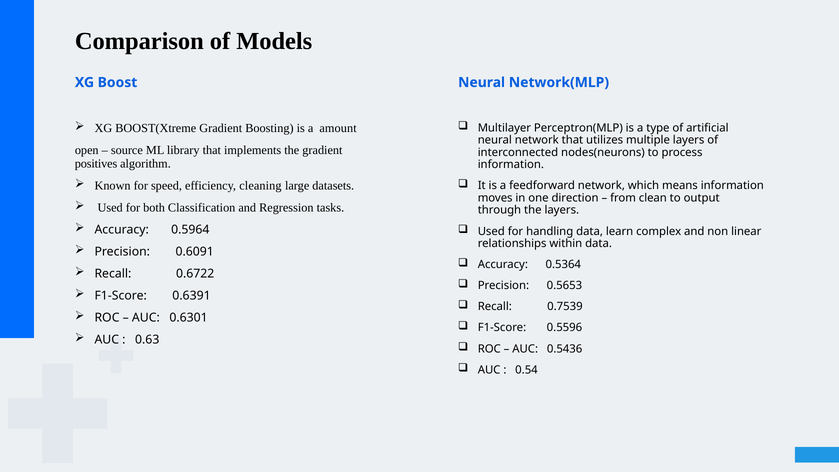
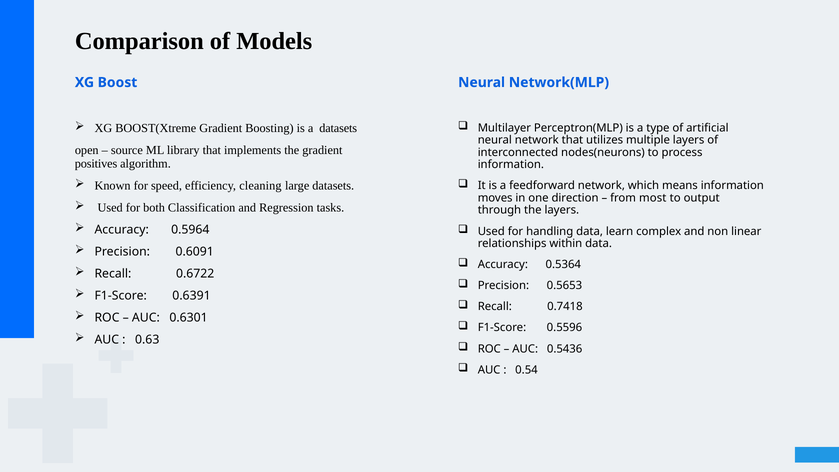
a amount: amount -> datasets
clean: clean -> most
0.7539: 0.7539 -> 0.7418
